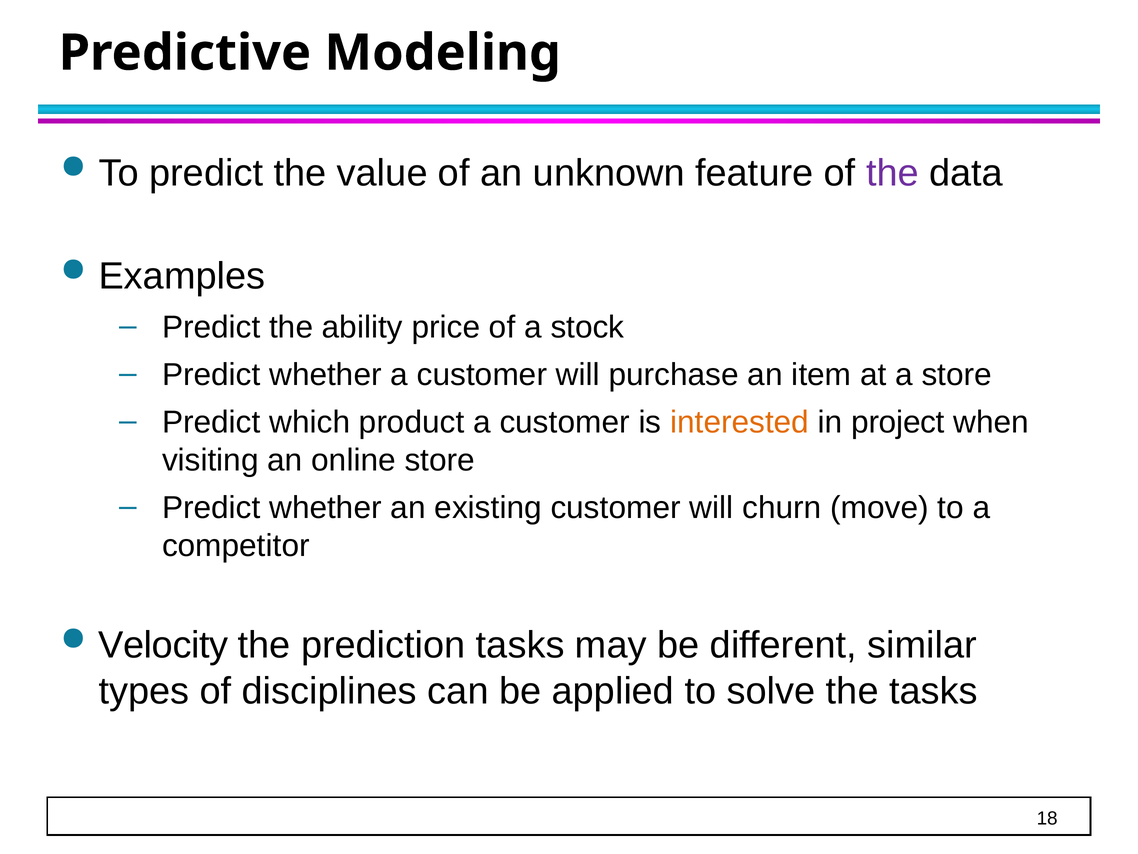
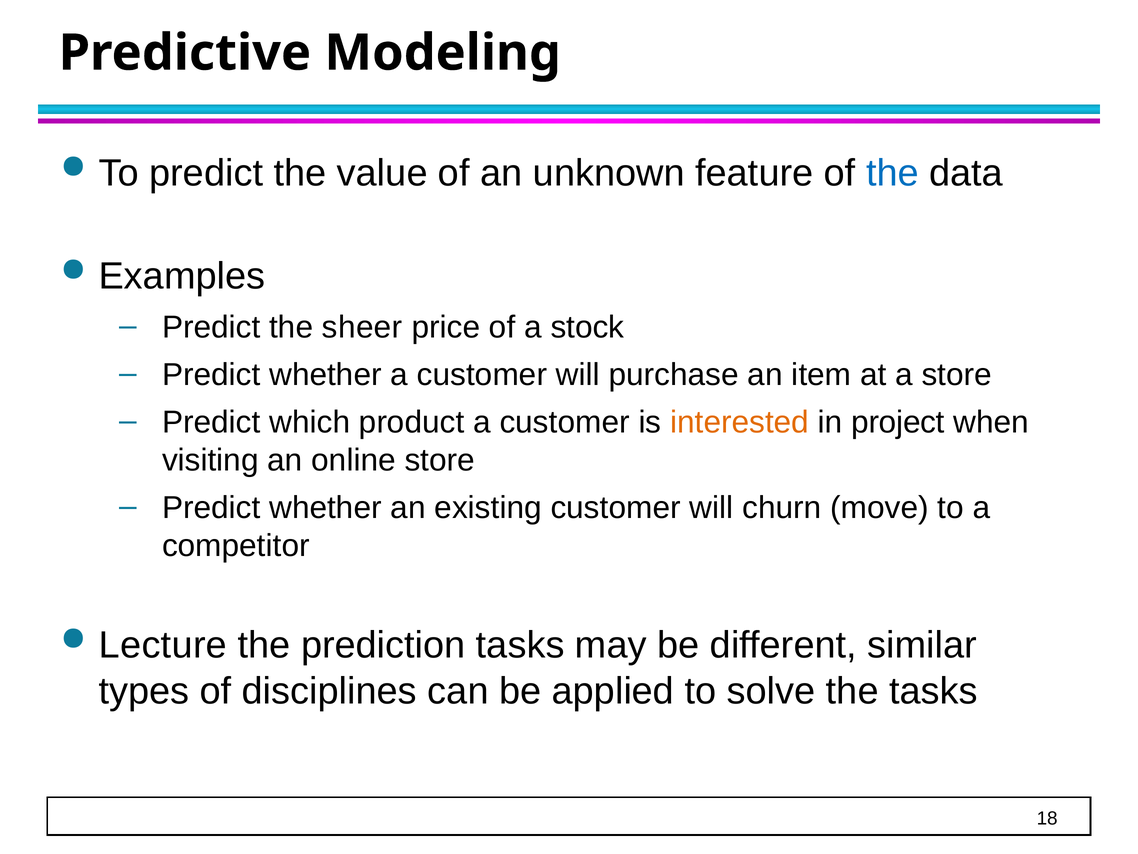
the at (892, 173) colour: purple -> blue
ability: ability -> sheer
Velocity: Velocity -> Lecture
